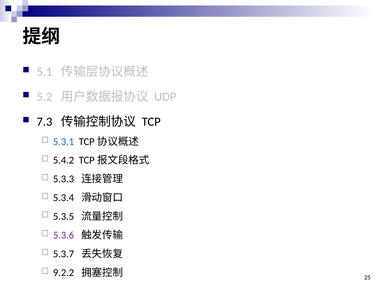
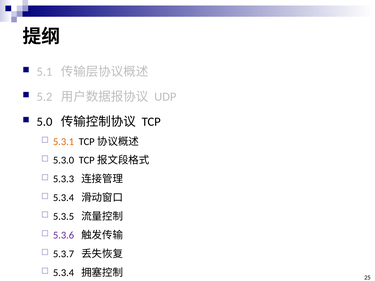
7.3: 7.3 -> 5.0
5.3.1 colour: blue -> orange
5.4.2: 5.4.2 -> 5.3.0
9.2.2 at (64, 273): 9.2.2 -> 5.3.4
